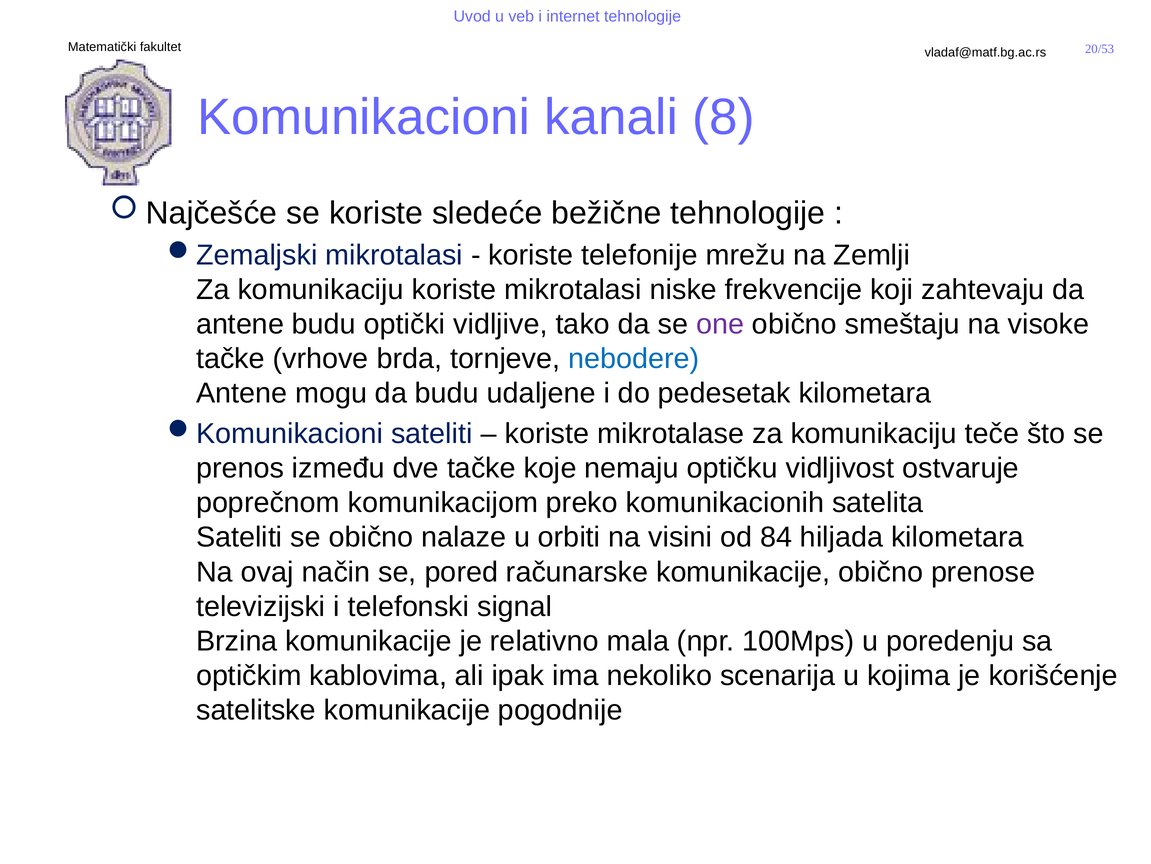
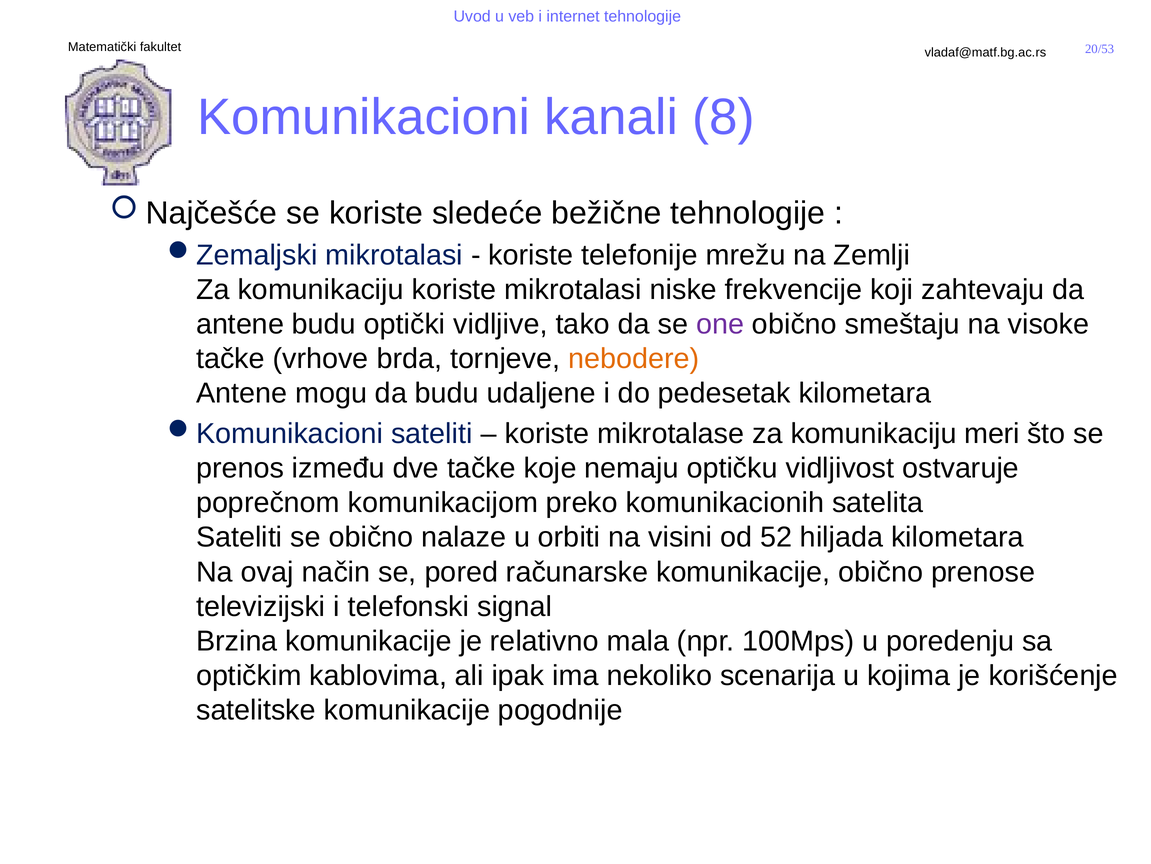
nebodere colour: blue -> orange
teče: teče -> meri
84: 84 -> 52
